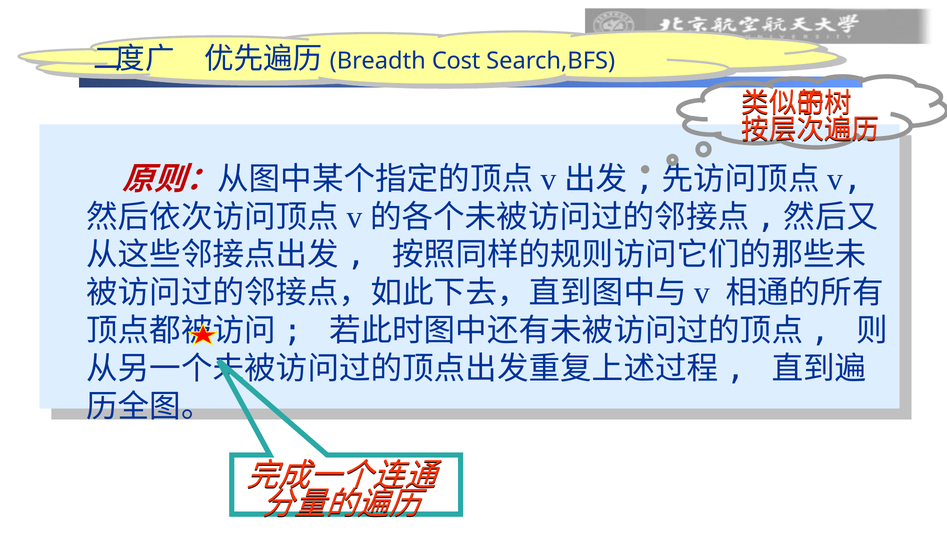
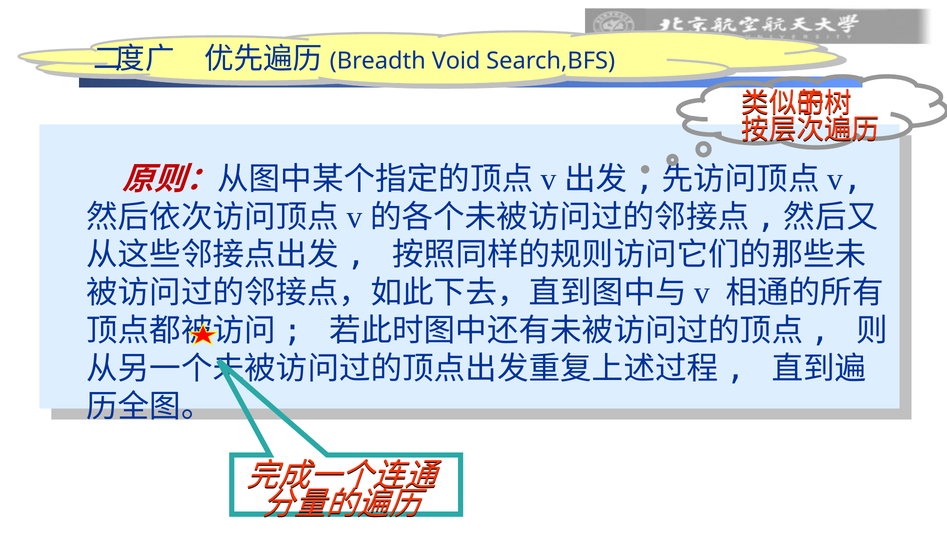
Cost: Cost -> Void
